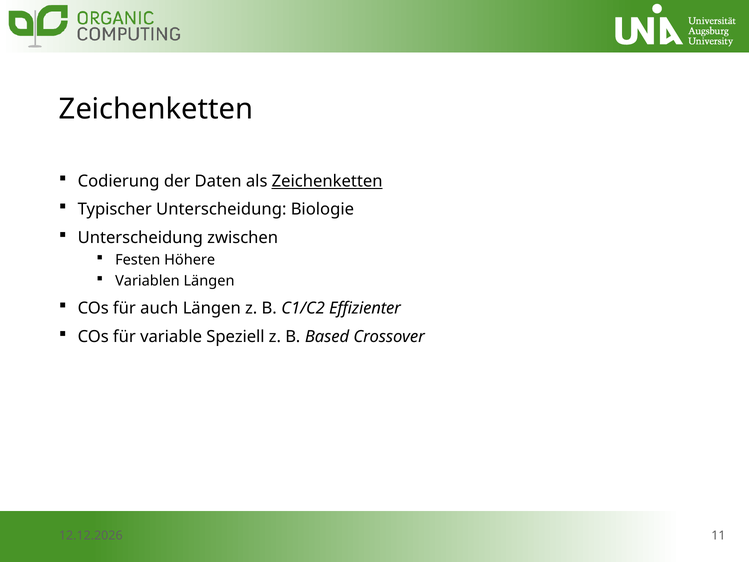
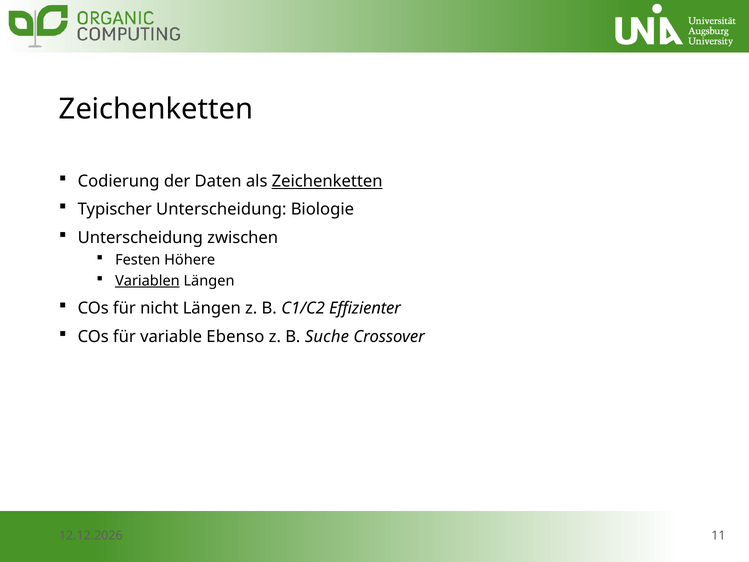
Variablen underline: none -> present
auch: auch -> nicht
Speziell: Speziell -> Ebenso
Based: Based -> Suche
